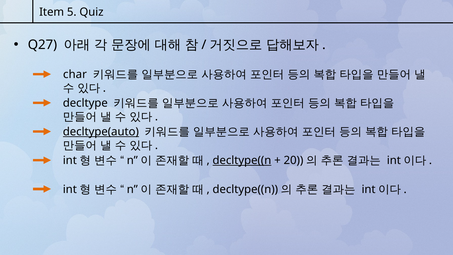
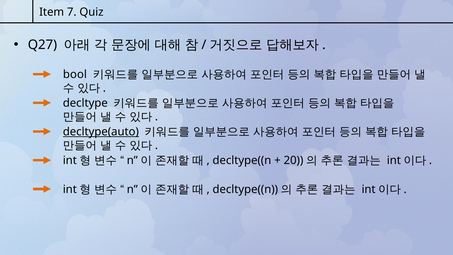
5: 5 -> 7
char: char -> bool
decltype((n at (242, 160) underline: present -> none
